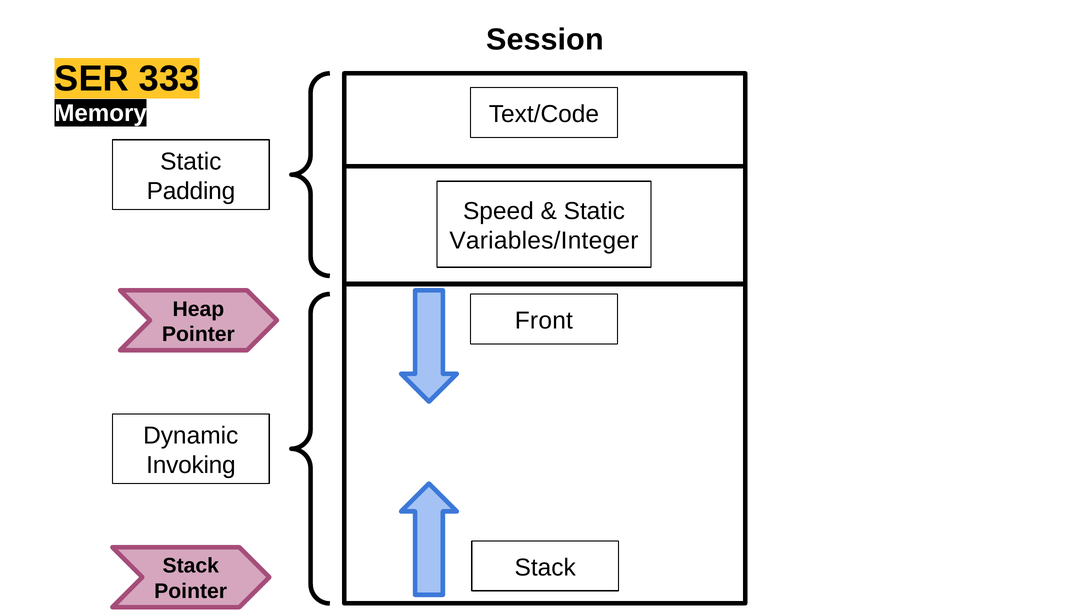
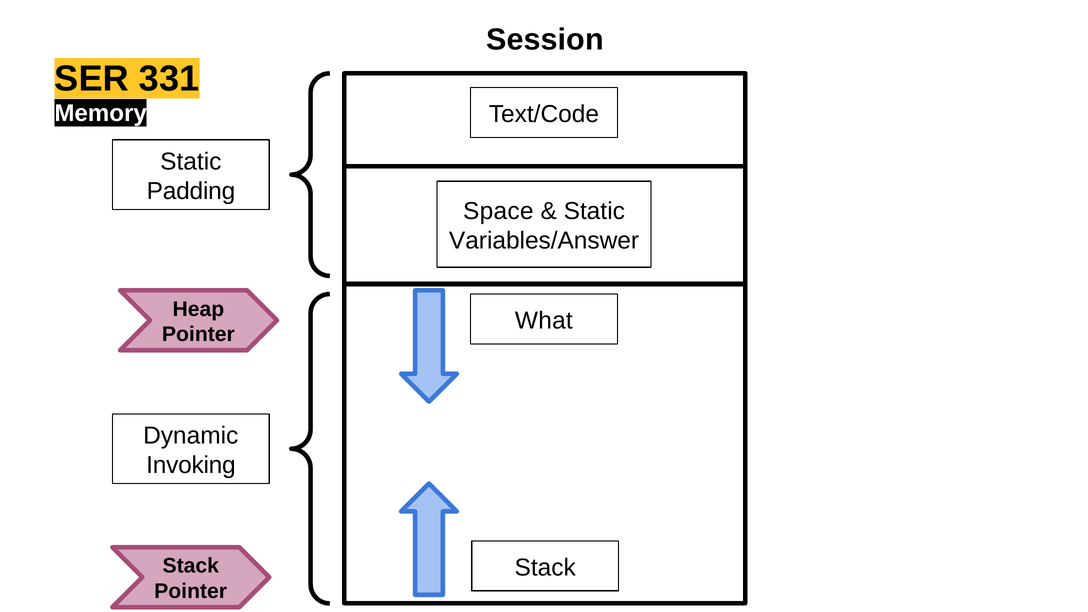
333: 333 -> 331
Speed: Speed -> Space
Variables/Integer: Variables/Integer -> Variables/Answer
Front: Front -> What
